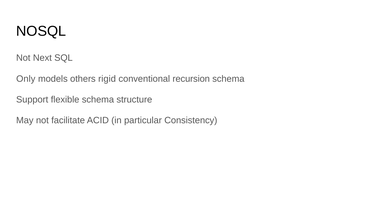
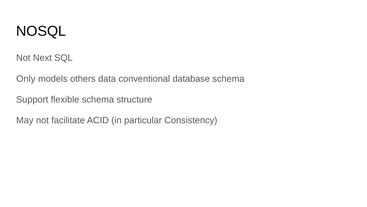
rigid: rigid -> data
recursion: recursion -> database
